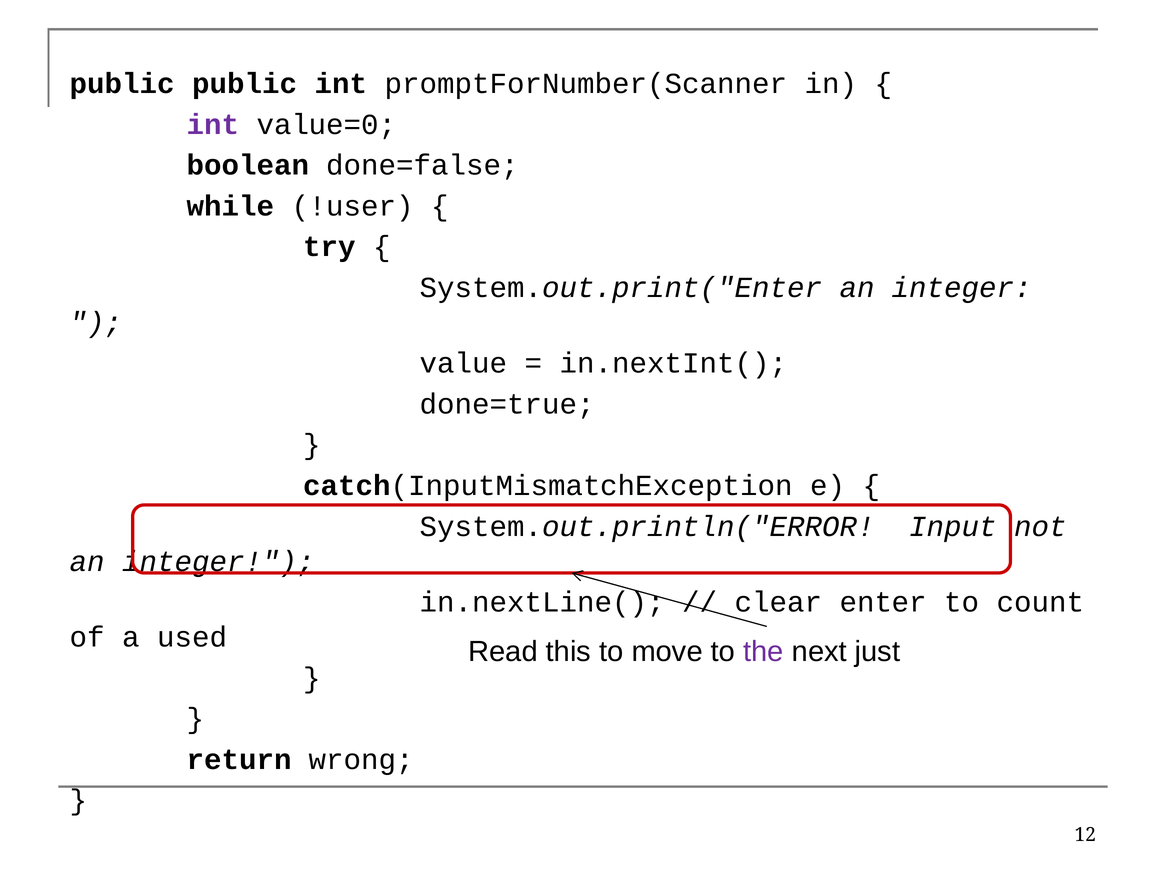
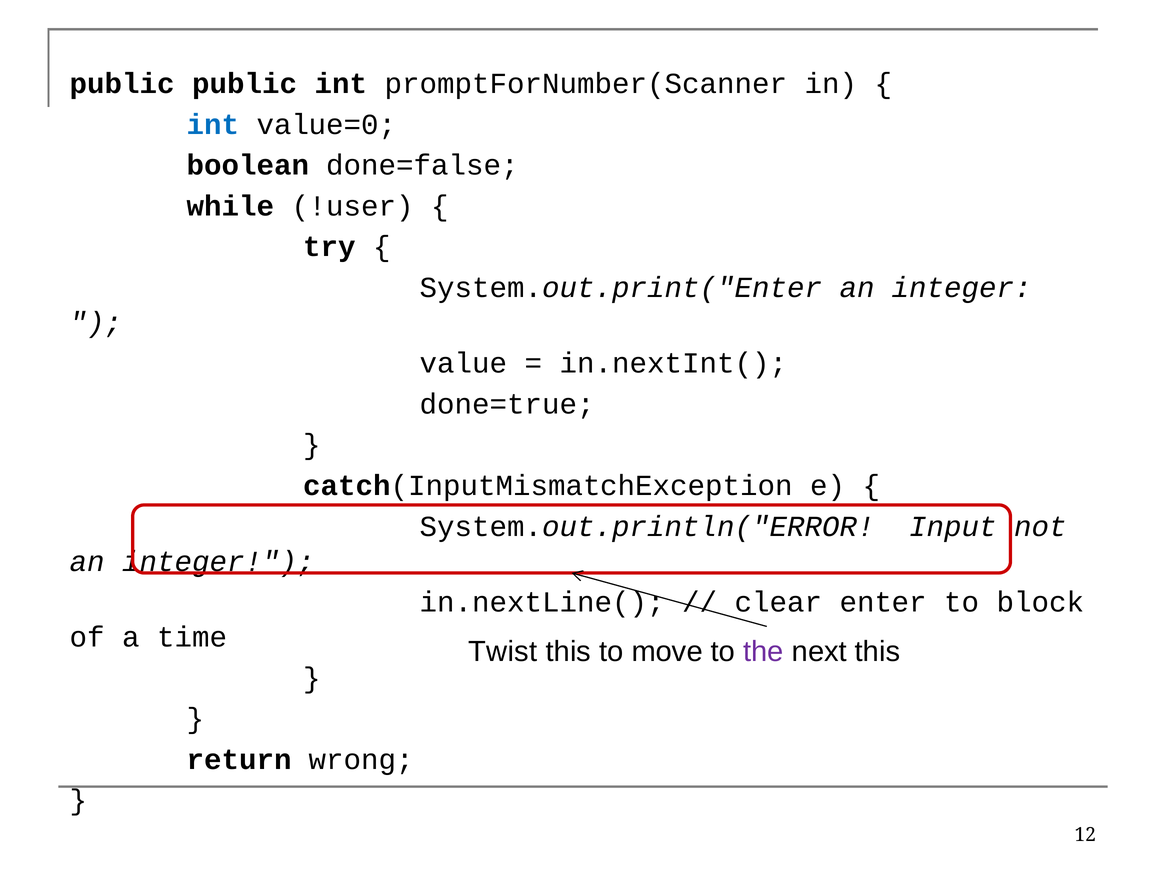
int at (213, 124) colour: purple -> blue
count: count -> block
used: used -> time
Read: Read -> Twist
next just: just -> this
